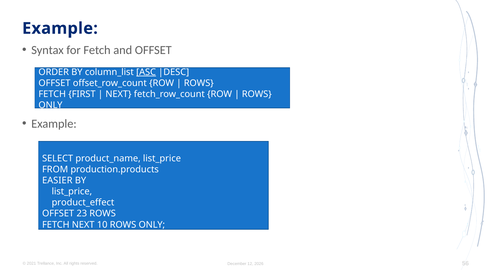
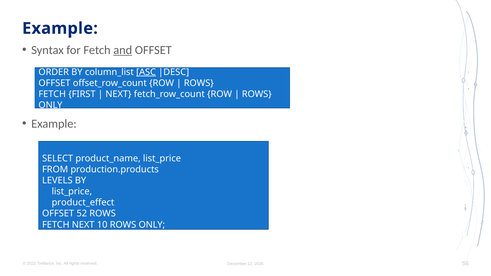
and underline: none -> present
EASIER: EASIER -> LEVELS
23: 23 -> 52
